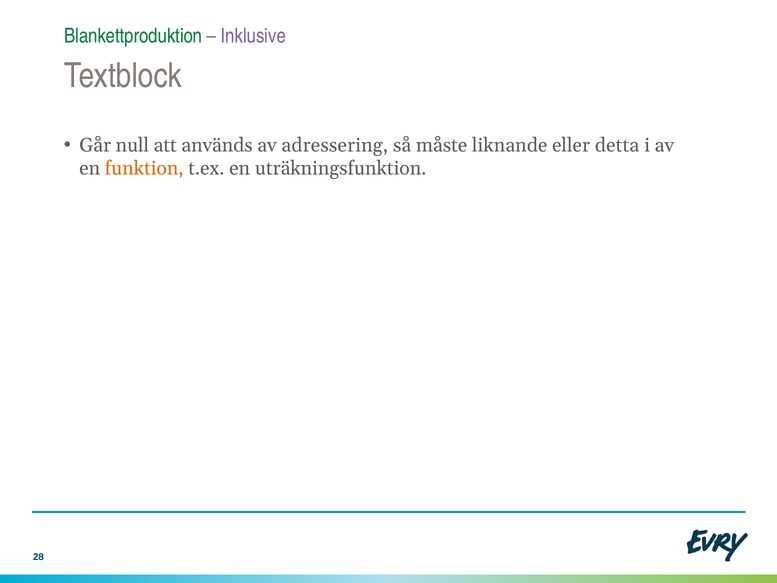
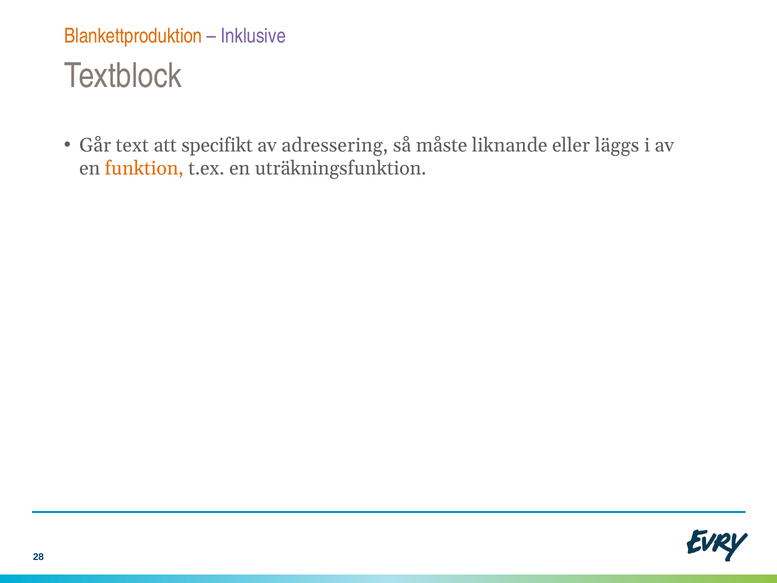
Blankettproduktion colour: green -> orange
null: null -> text
används: används -> specifikt
detta: detta -> läggs
